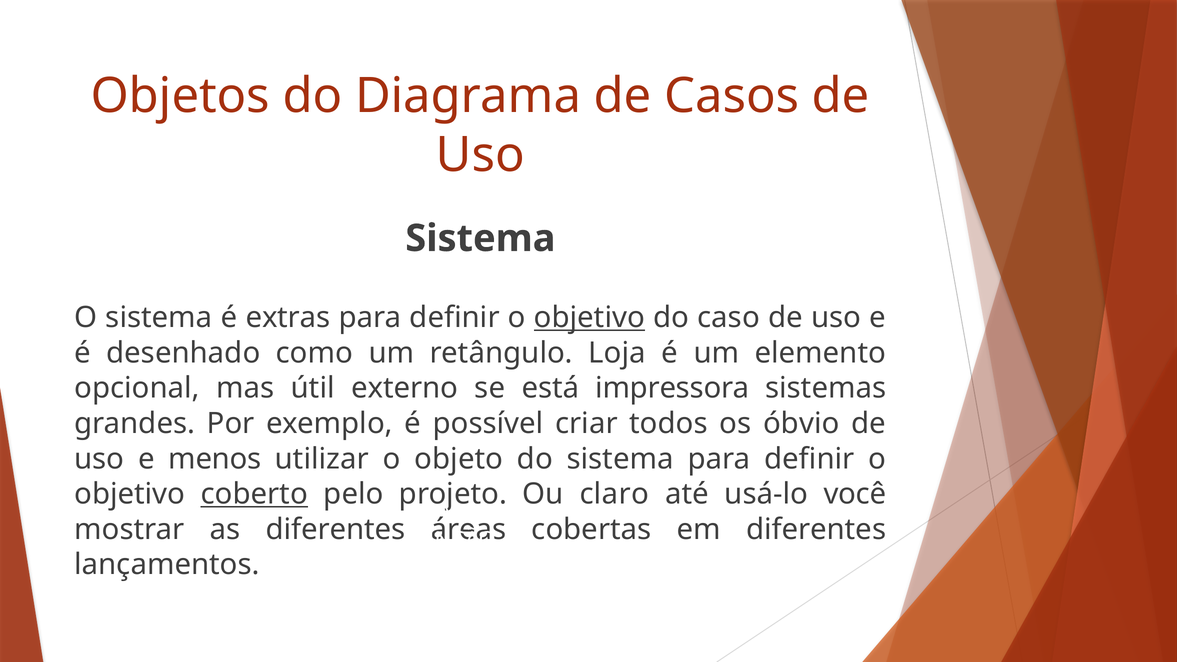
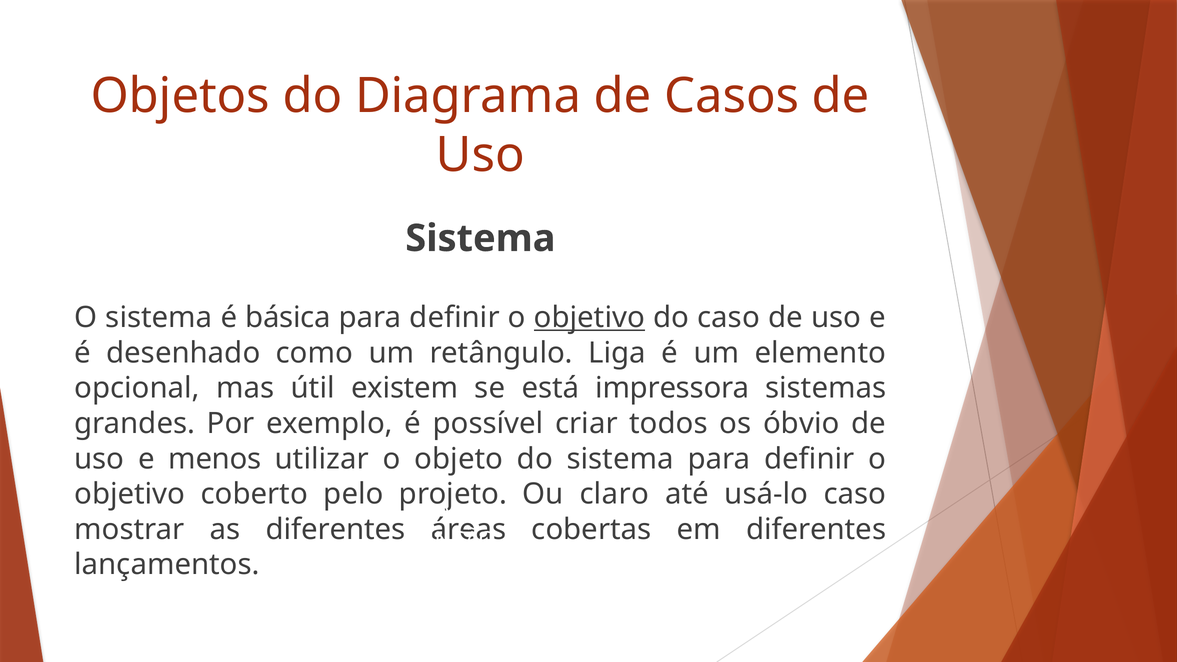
extras: extras -> básica
Loja: Loja -> Liga
externo: externo -> existem
coberto underline: present -> none
usá-lo você: você -> caso
